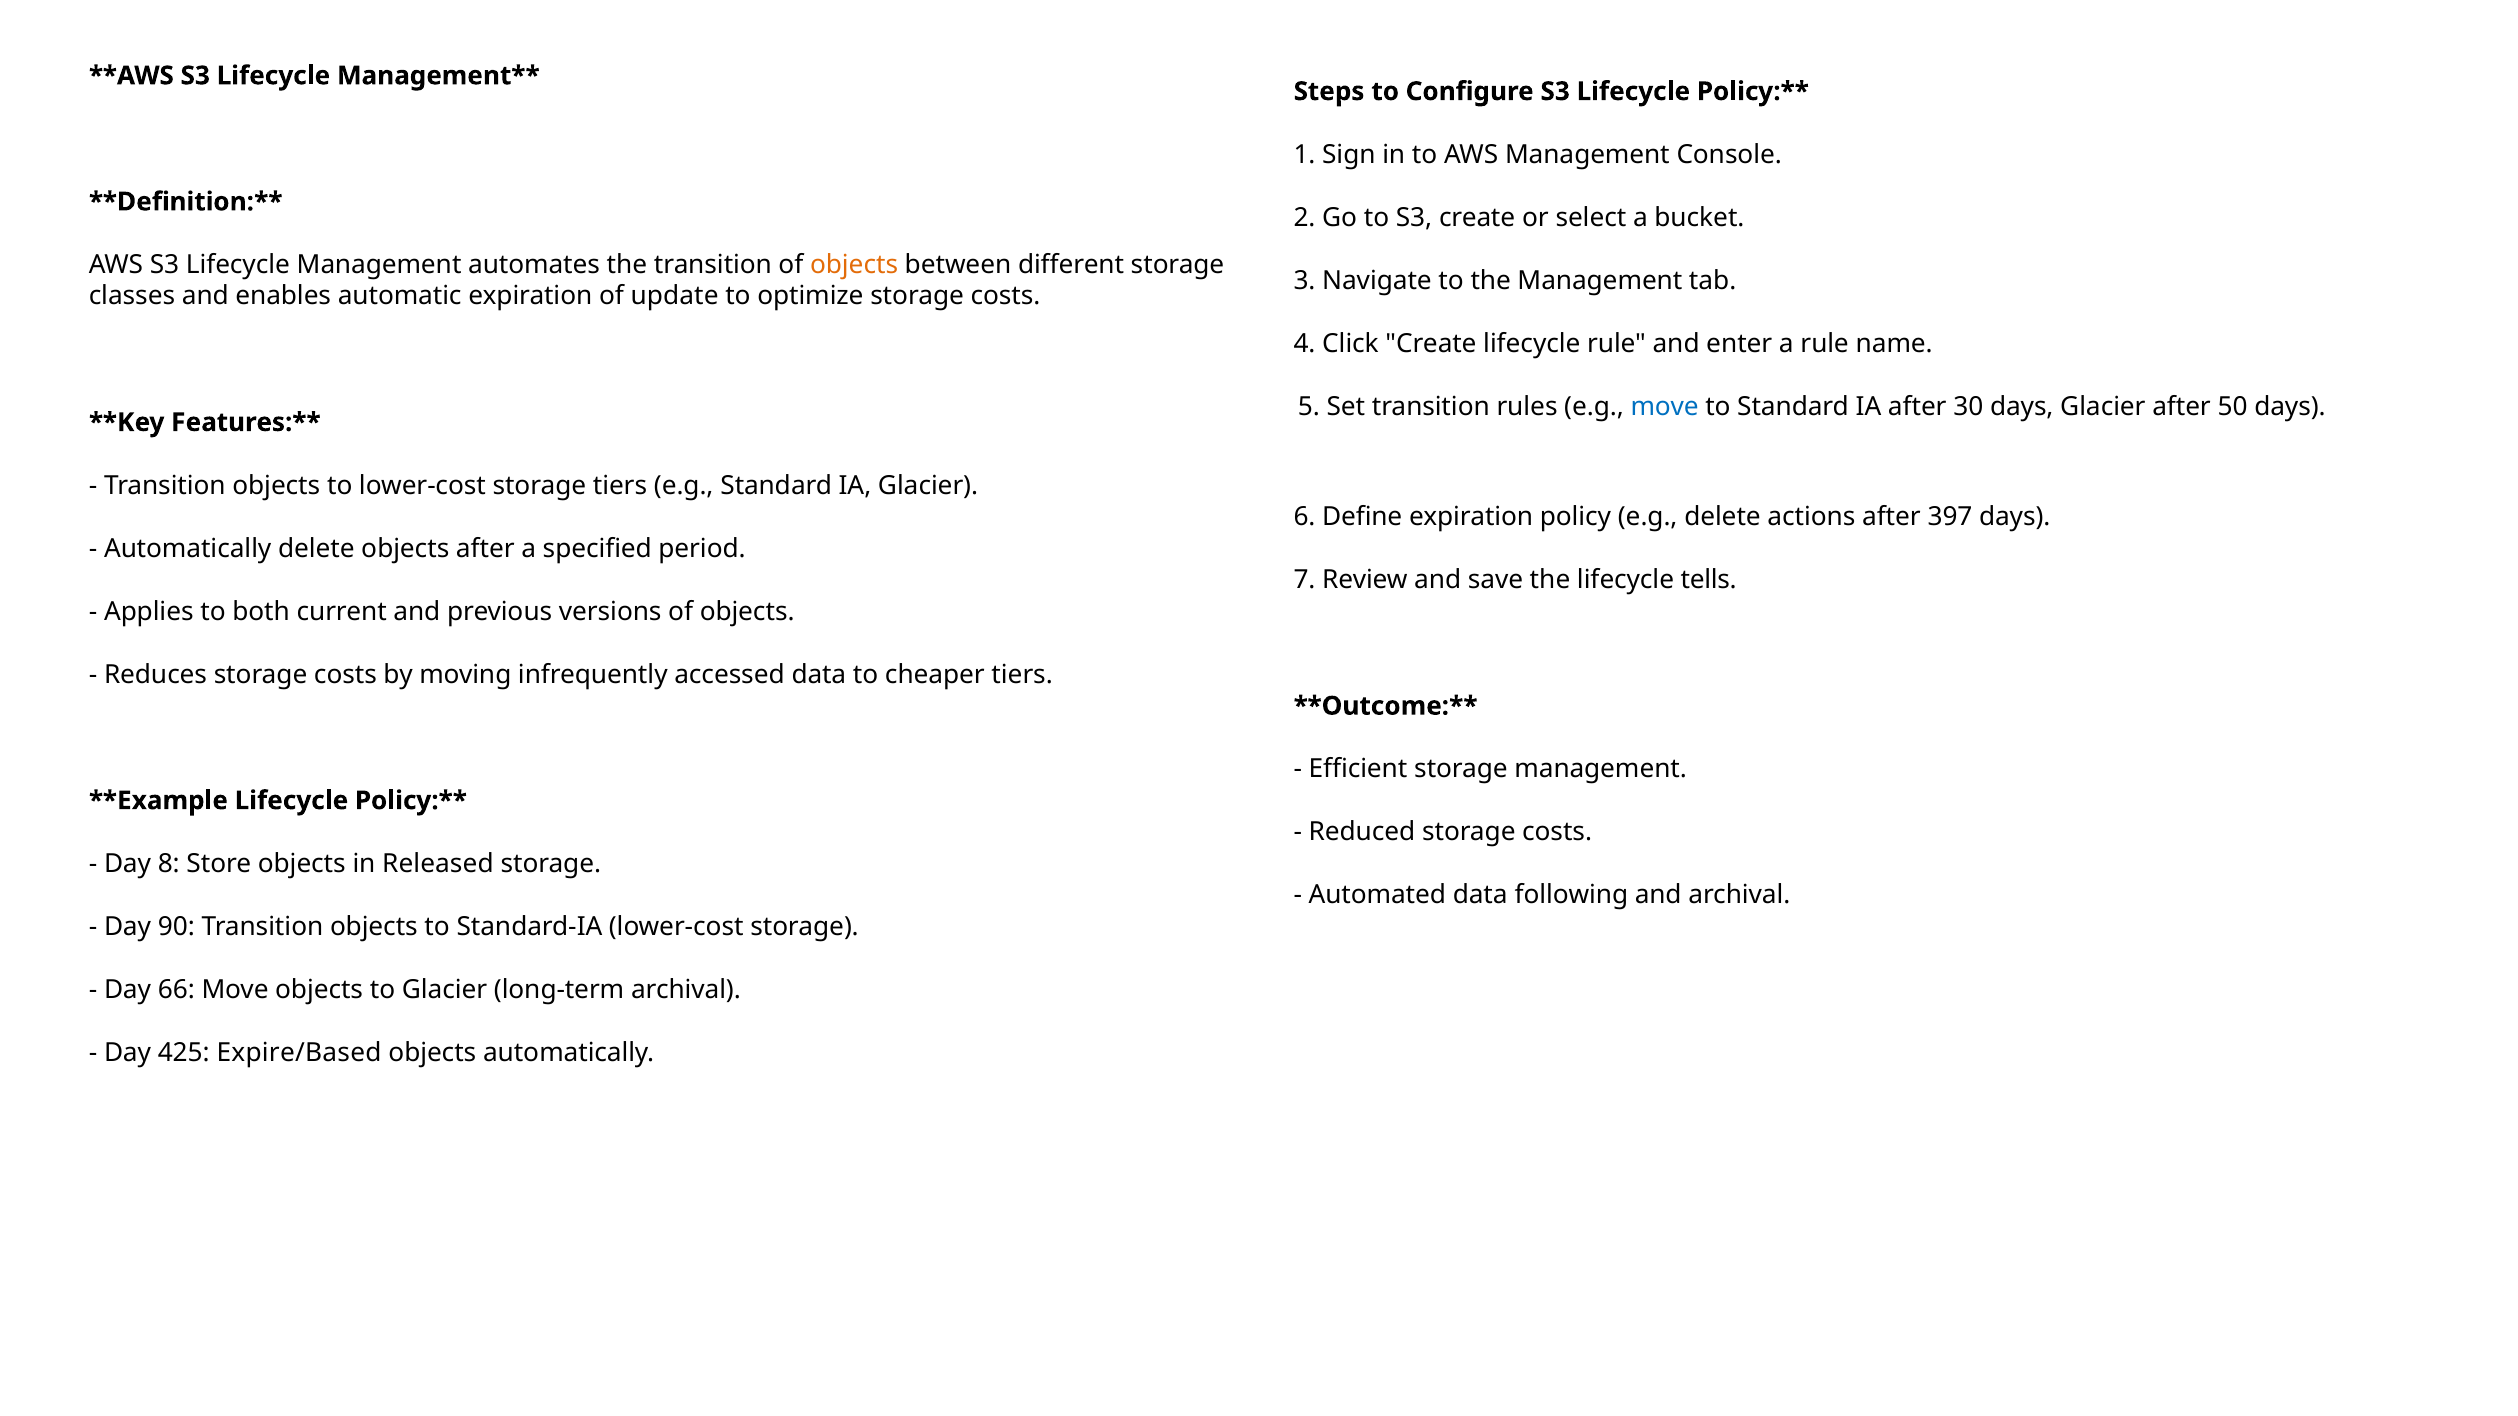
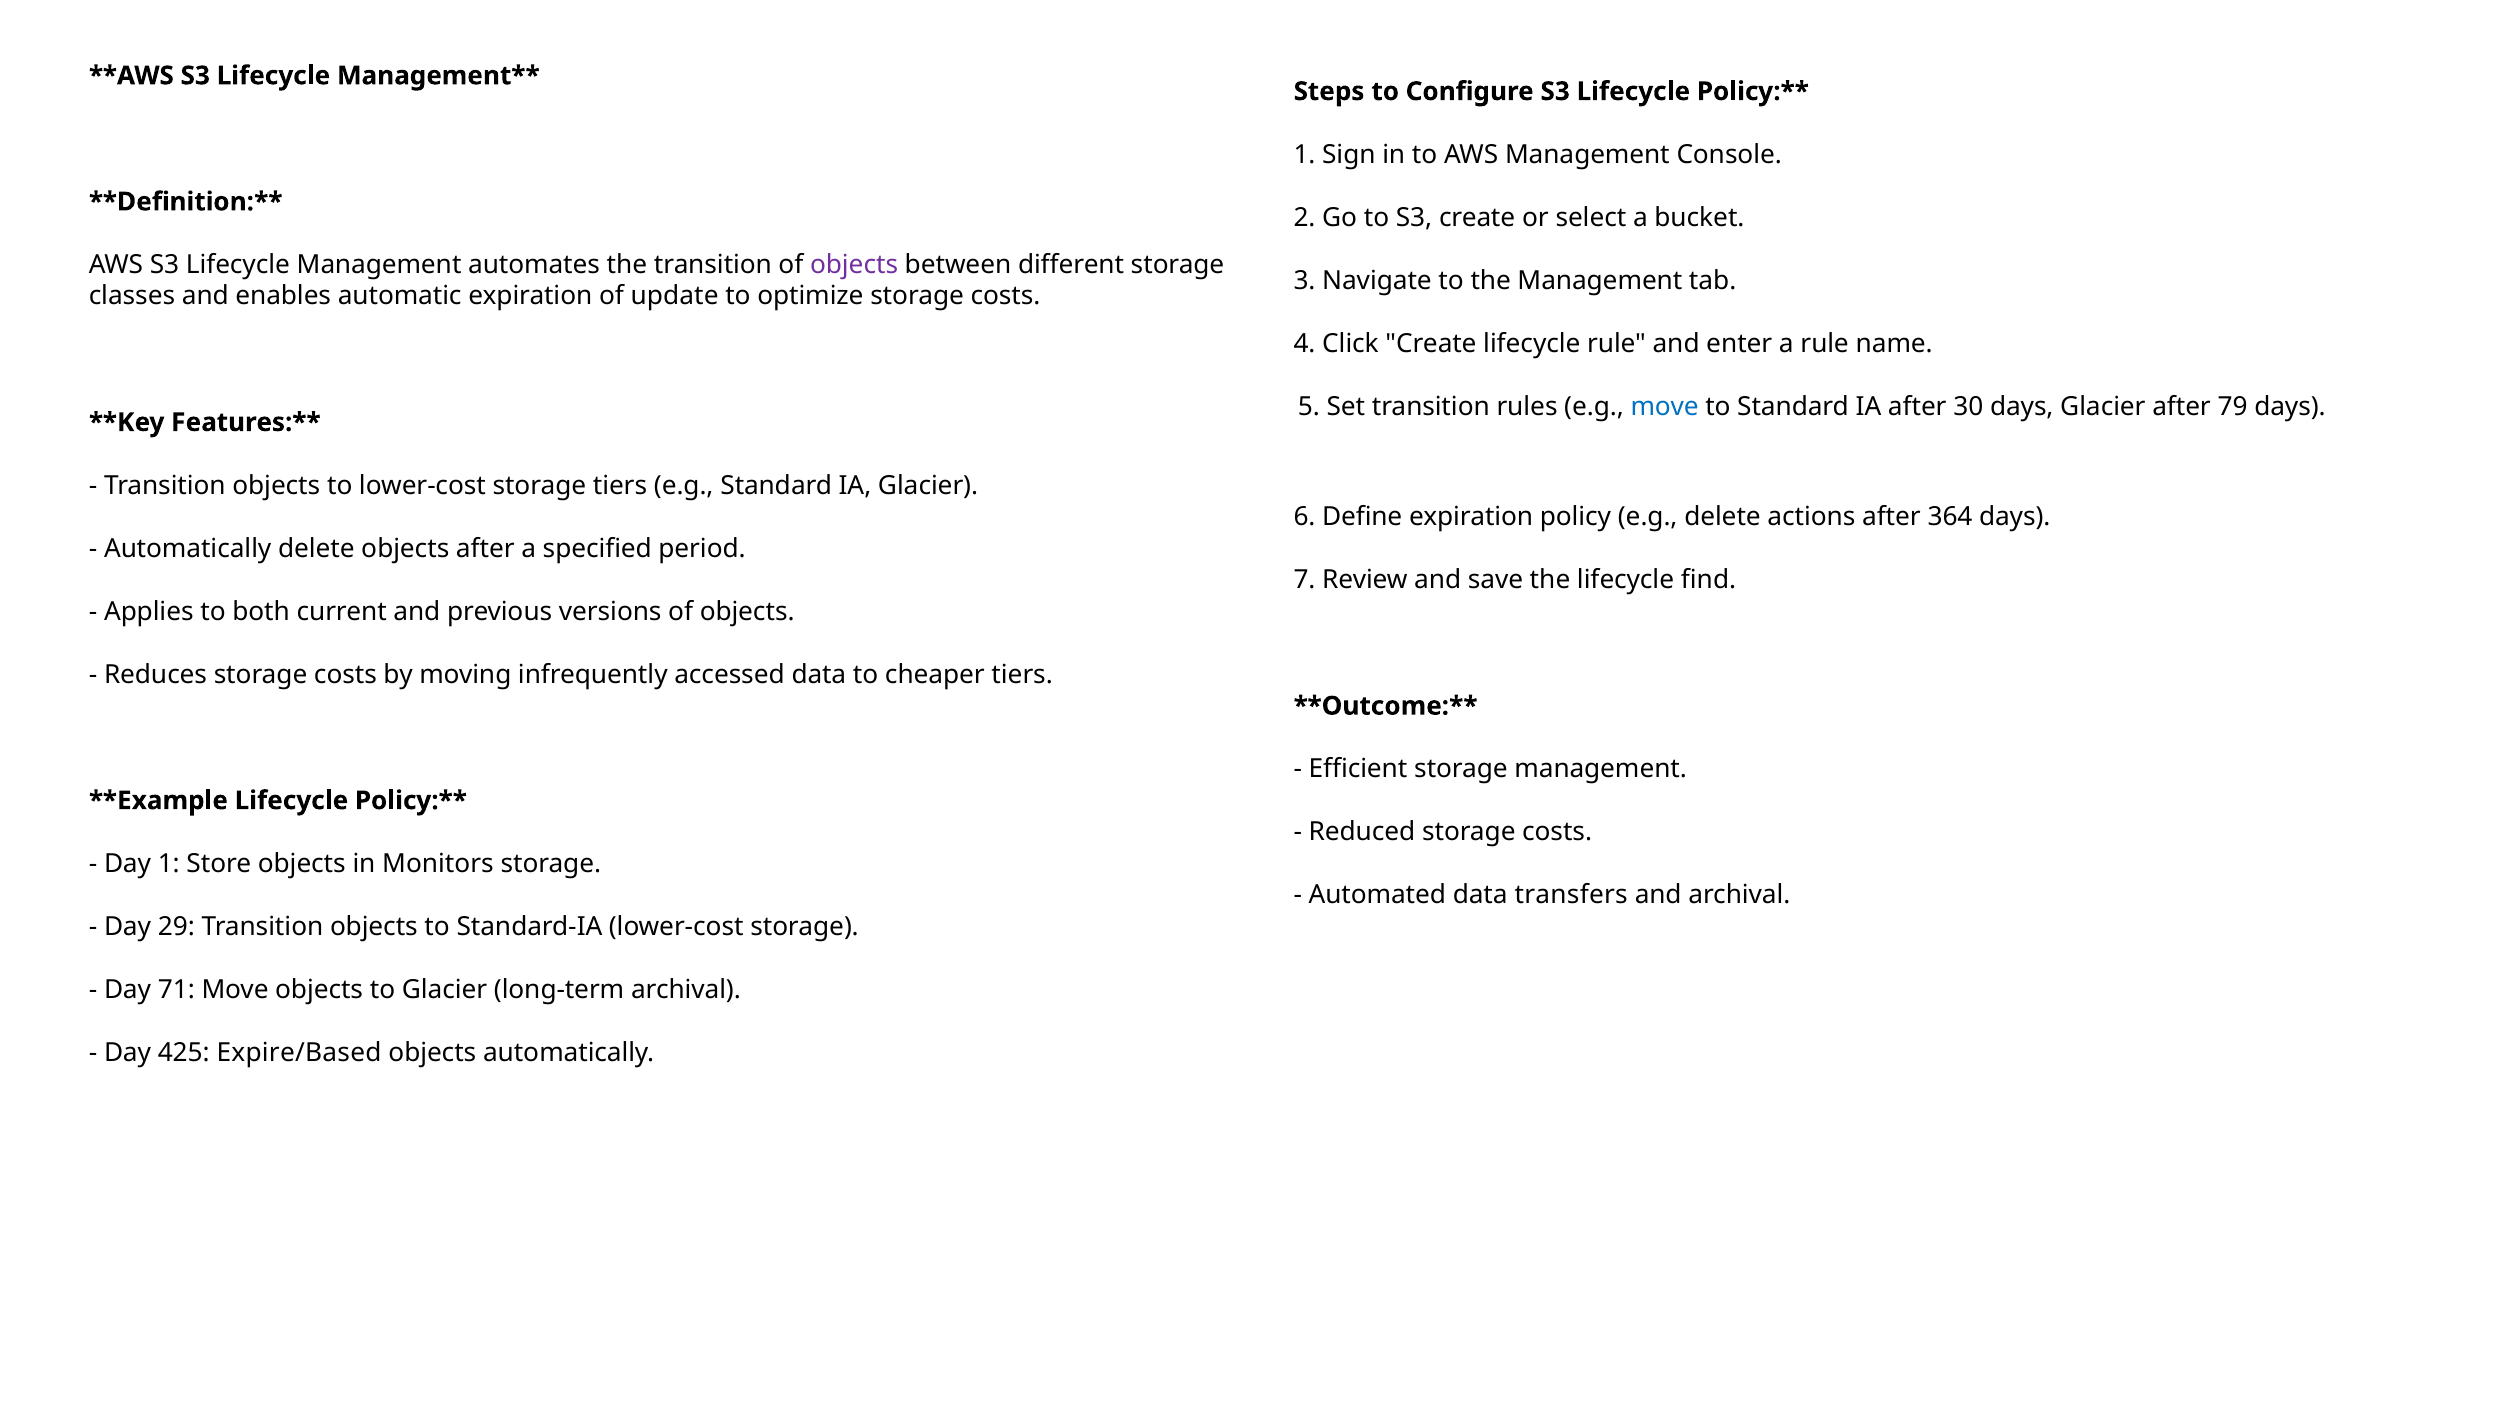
objects at (854, 265) colour: orange -> purple
50: 50 -> 79
397: 397 -> 364
tells: tells -> find
Day 8: 8 -> 1
Released: Released -> Monitors
following: following -> transfers
90: 90 -> 29
66: 66 -> 71
